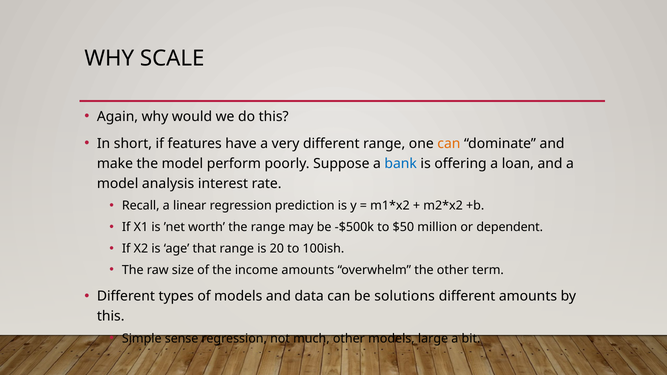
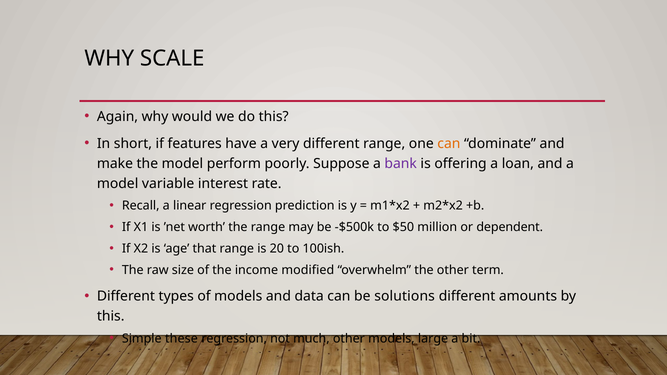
bank colour: blue -> purple
analysis: analysis -> variable
income amounts: amounts -> modified
sense: sense -> these
